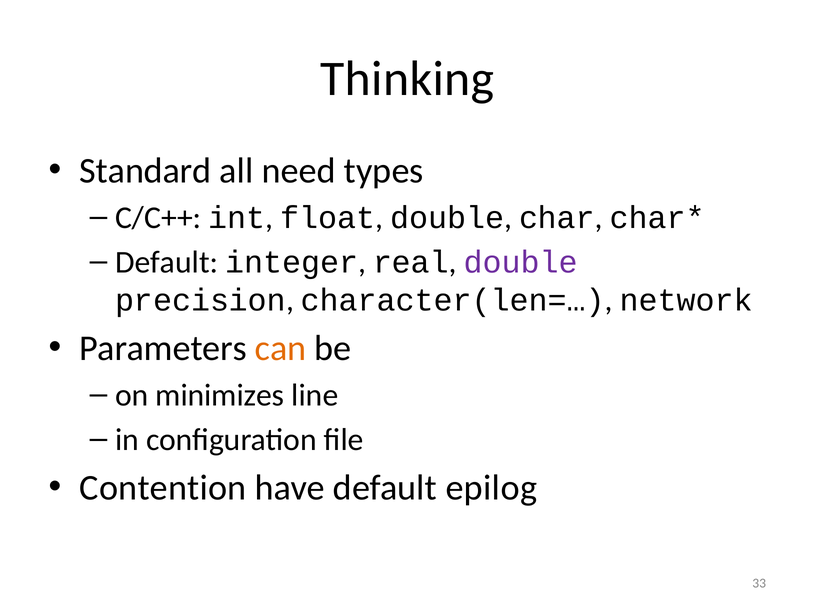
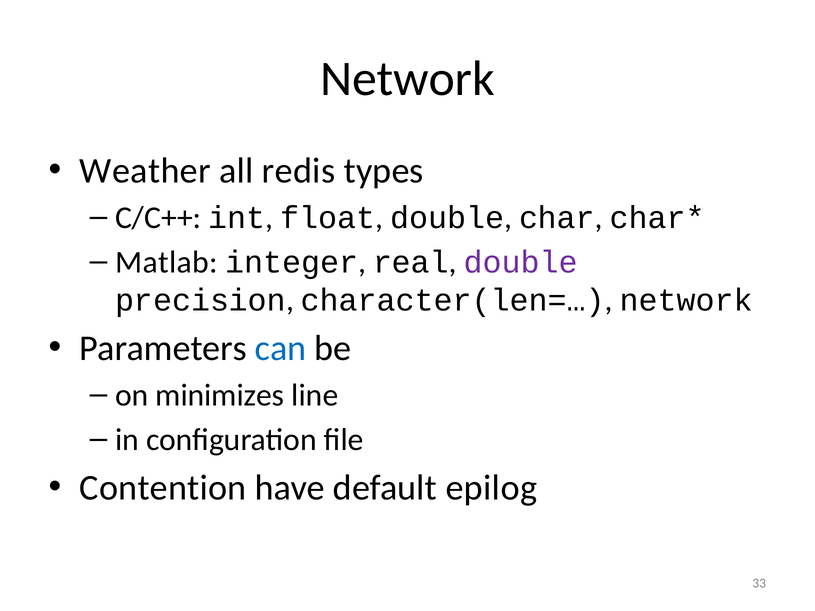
Thinking at (407, 79): Thinking -> Network
Standard: Standard -> Weather
need: need -> redis
Default at (167, 262): Default -> Matlab
can colour: orange -> blue
